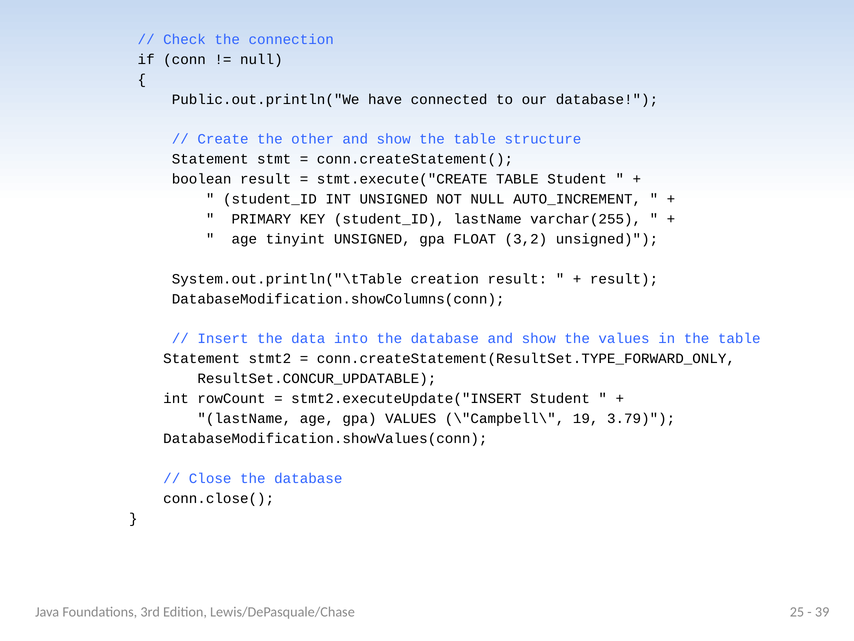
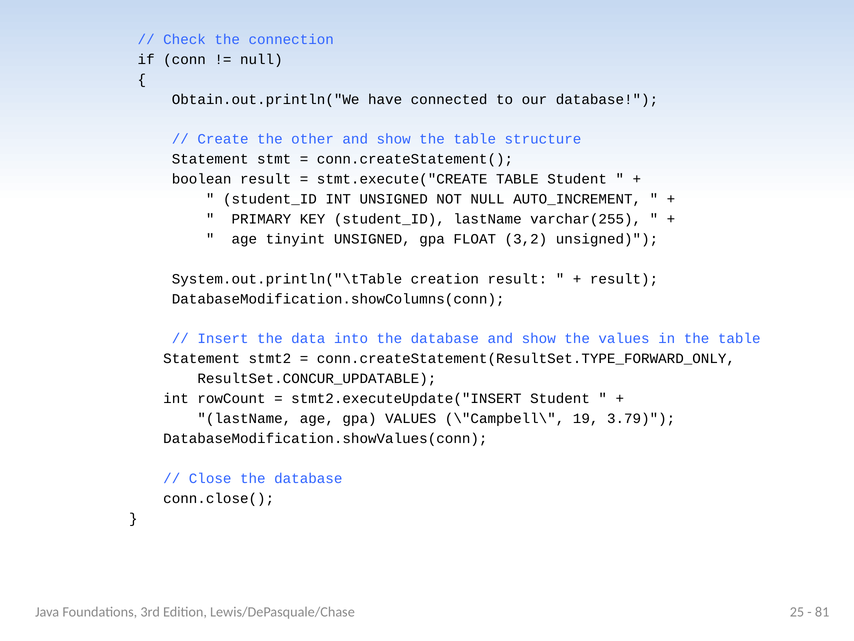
Public.out.println("We: Public.out.println("We -> Obtain.out.println("We
39: 39 -> 81
